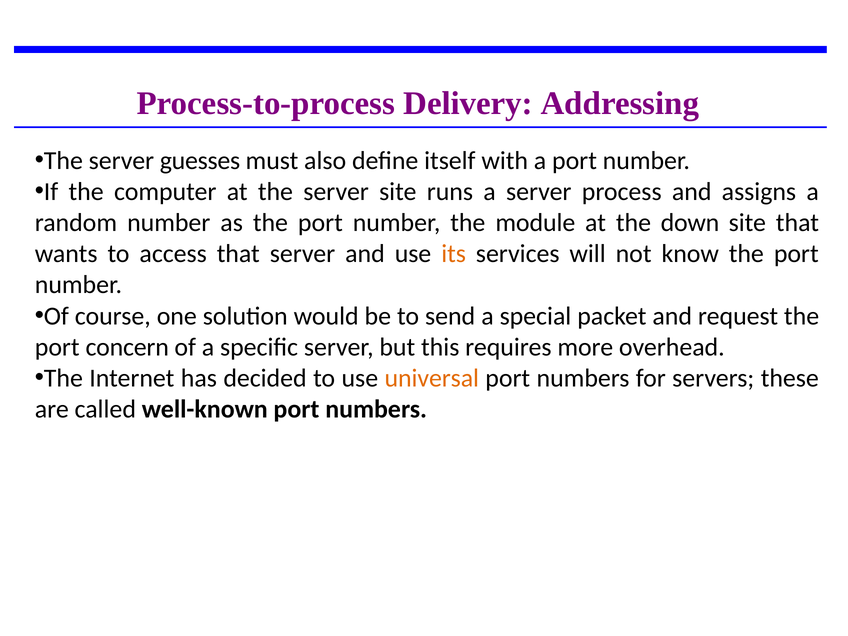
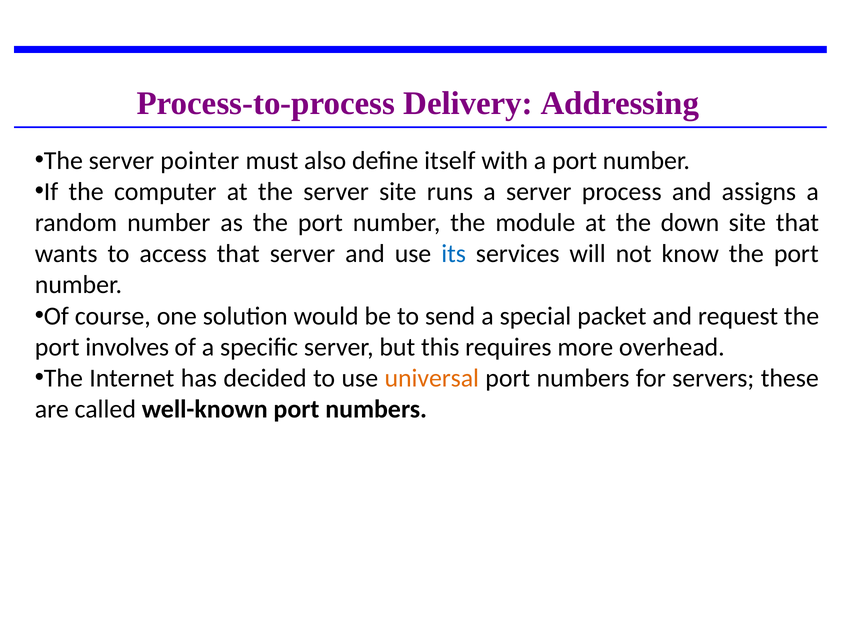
guesses: guesses -> pointer
its colour: orange -> blue
concern: concern -> involves
